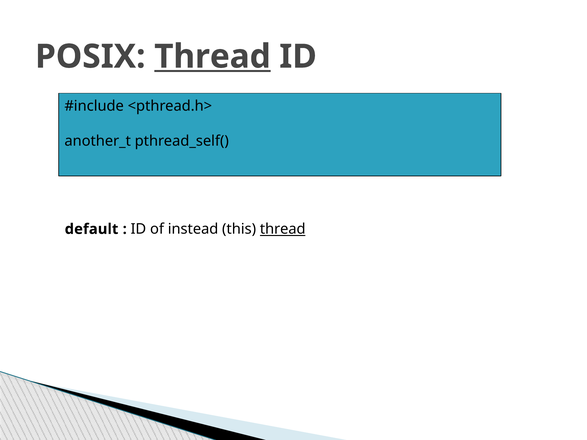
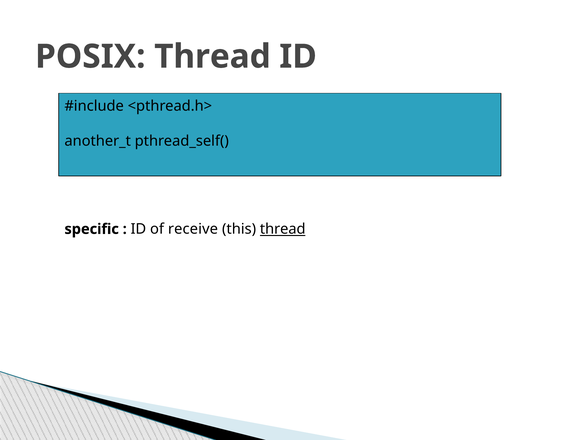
Thread at (212, 57) underline: present -> none
default: default -> specific
instead: instead -> receive
